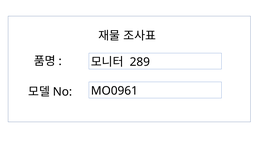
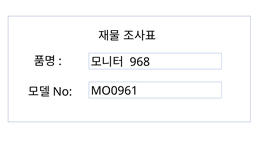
289: 289 -> 968
